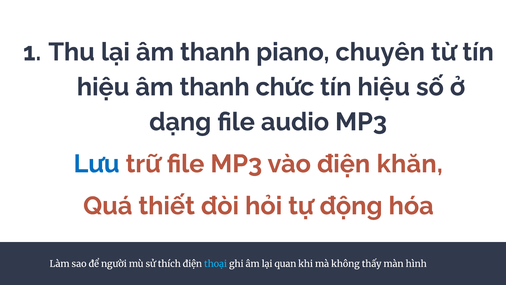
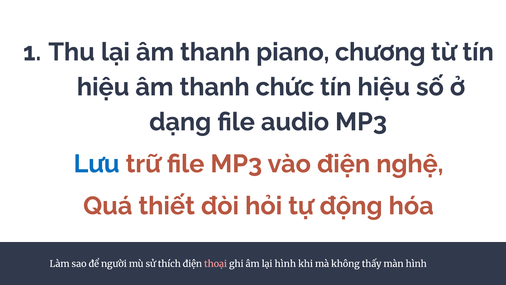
chuyên: chuyên -> chương
khăn: khăn -> nghệ
thoại colour: light blue -> pink
lại quan: quan -> hình
